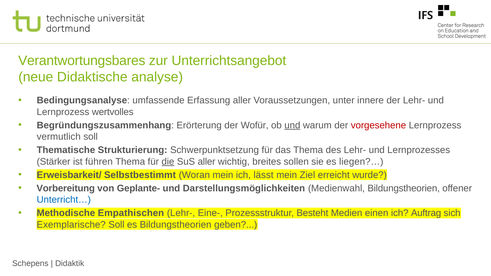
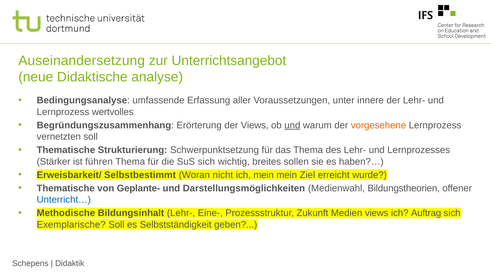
Verantwortungsbares: Verantwortungsbares -> Auseinandersetzung
der Wofür: Wofür -> Views
vorgesehene colour: red -> orange
vermutlich: vermutlich -> vernetzten
die underline: present -> none
SuS aller: aller -> sich
liegen?…: liegen?… -> haben?…
Woran mein: mein -> nicht
ich lässt: lässt -> mein
Vorbereitung at (66, 188): Vorbereitung -> Thematische
Empathischen: Empathischen -> Bildungsinhalt
Besteht: Besteht -> Zukunft
Medien einen: einen -> views
es Bildungstheorien: Bildungstheorien -> Selbstständigkeit
